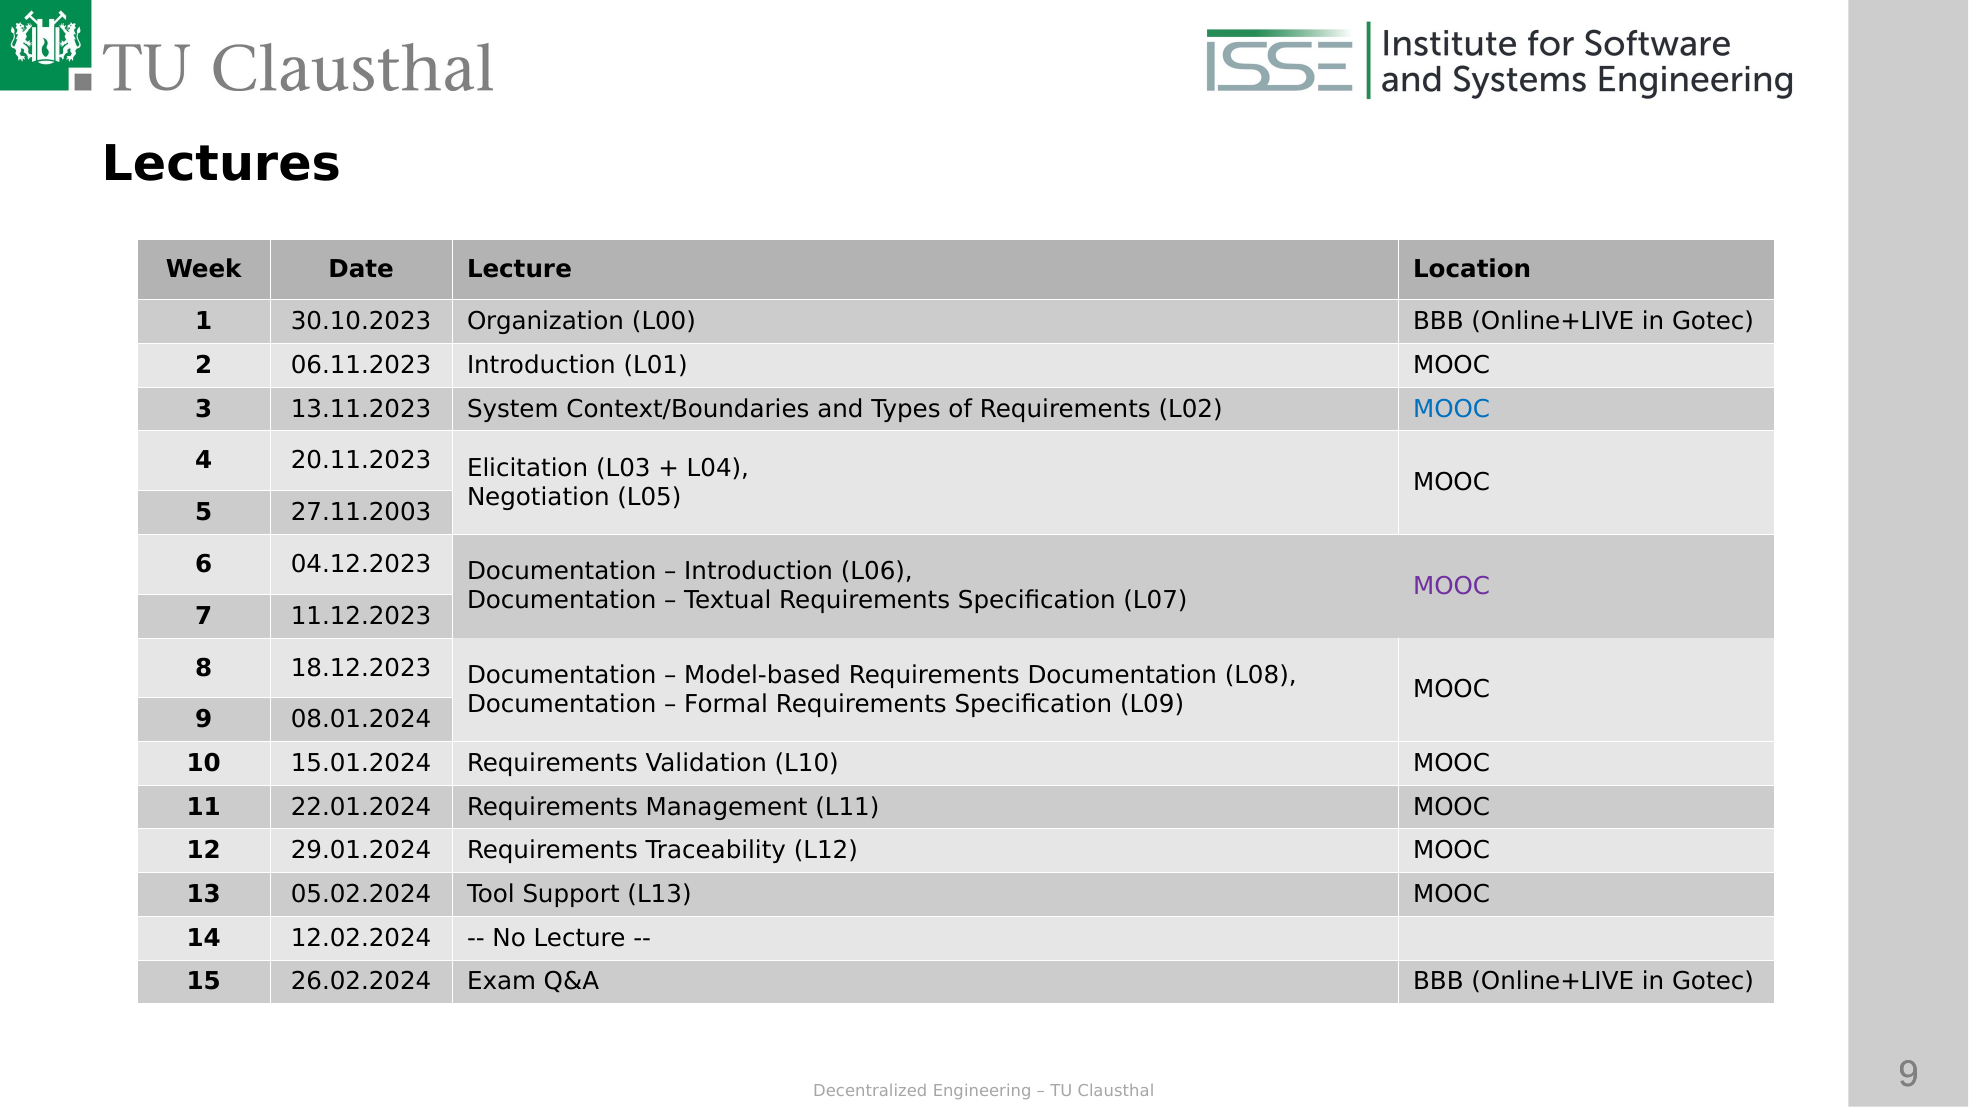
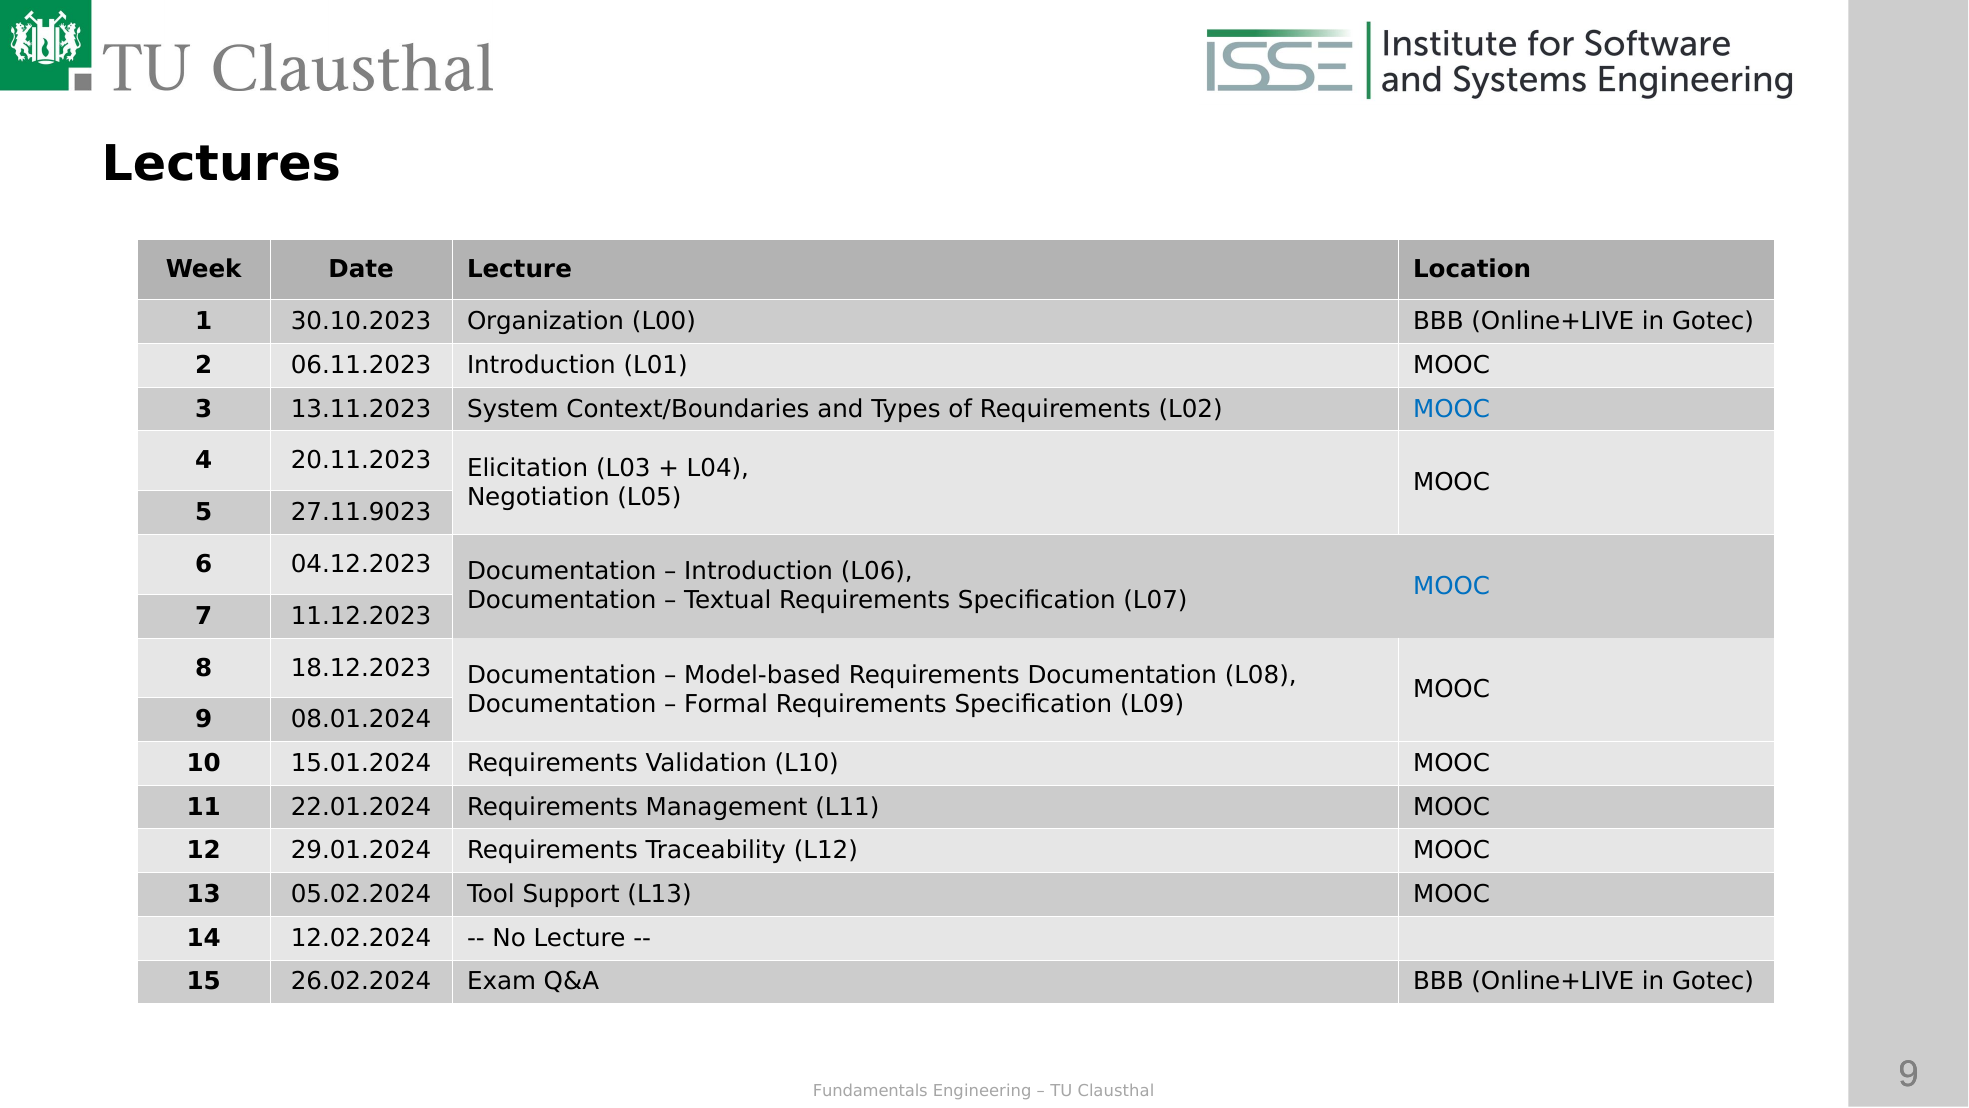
27.11.2003: 27.11.2003 -> 27.11.9023
MOOC at (1452, 586) colour: purple -> blue
Decentralized: Decentralized -> Fundamentals
